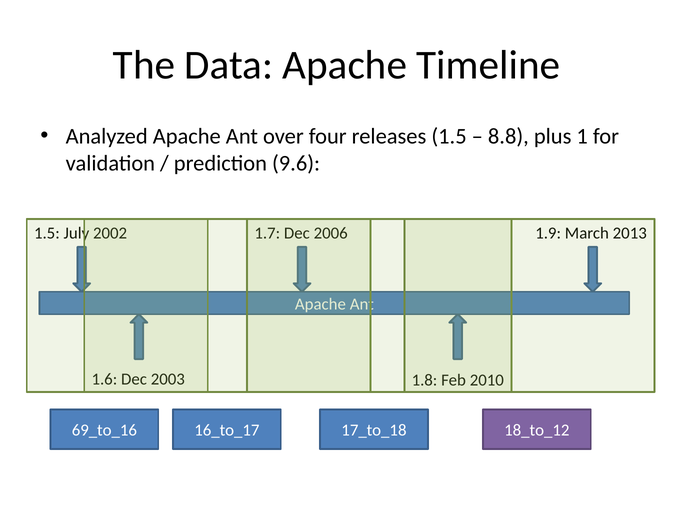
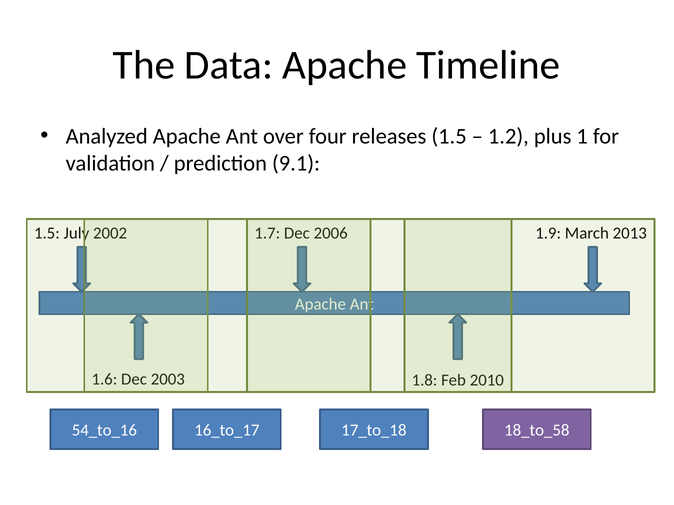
8.8: 8.8 -> 1.2
9.6: 9.6 -> 9.1
69_to_16: 69_to_16 -> 54_to_16
18_to_12: 18_to_12 -> 18_to_58
